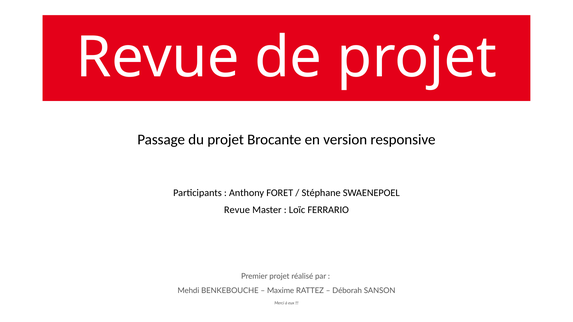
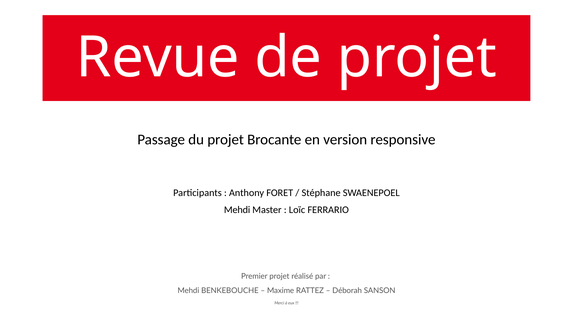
Revue at (237, 210): Revue -> Mehdi
